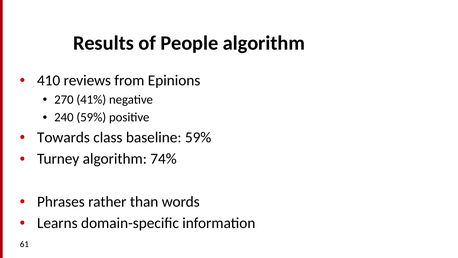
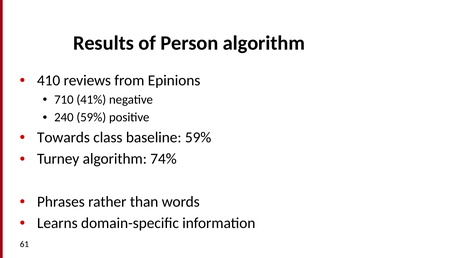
People: People -> Person
270: 270 -> 710
